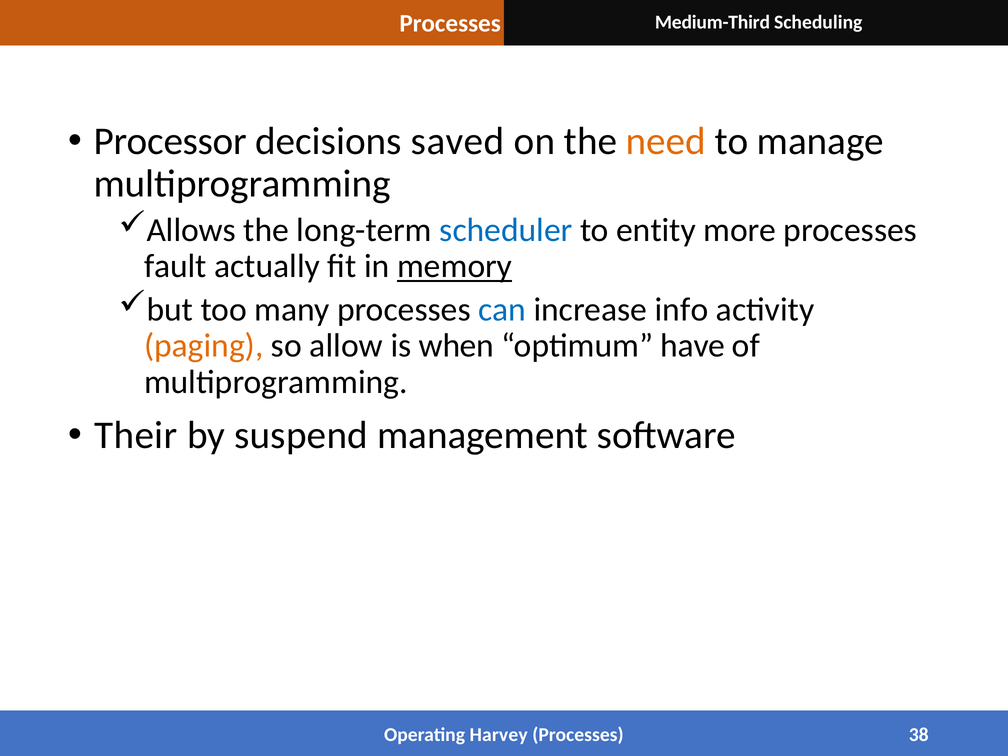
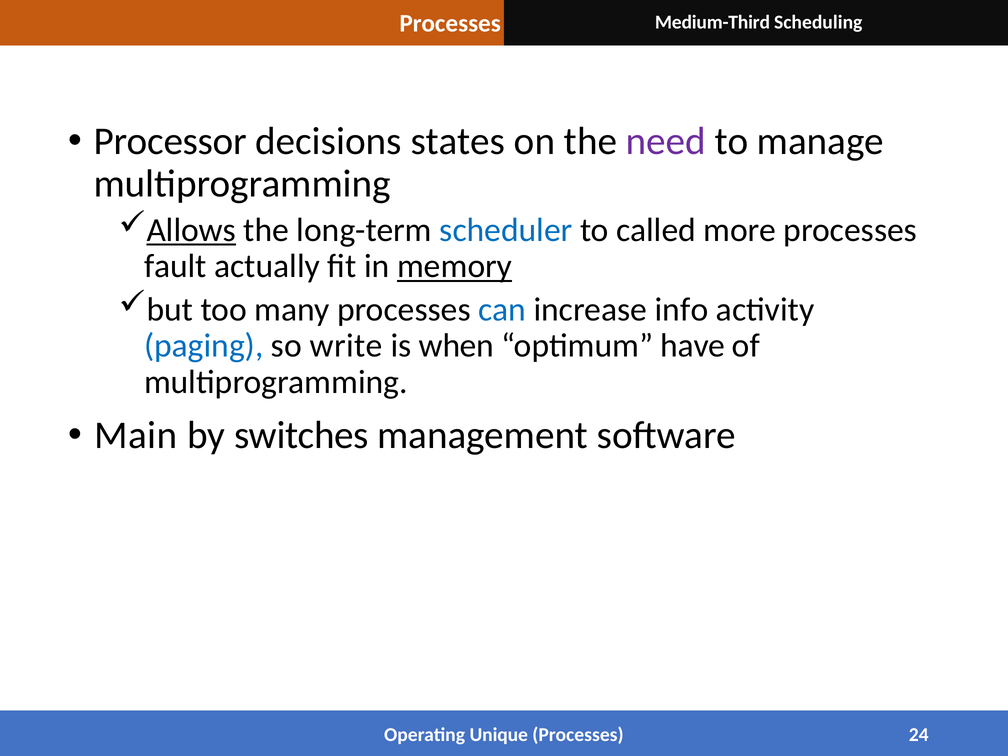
saved: saved -> states
need colour: orange -> purple
Allows underline: none -> present
entity: entity -> called
paging colour: orange -> blue
allow: allow -> write
Their: Their -> Main
suspend: suspend -> switches
Harvey: Harvey -> Unique
38: 38 -> 24
